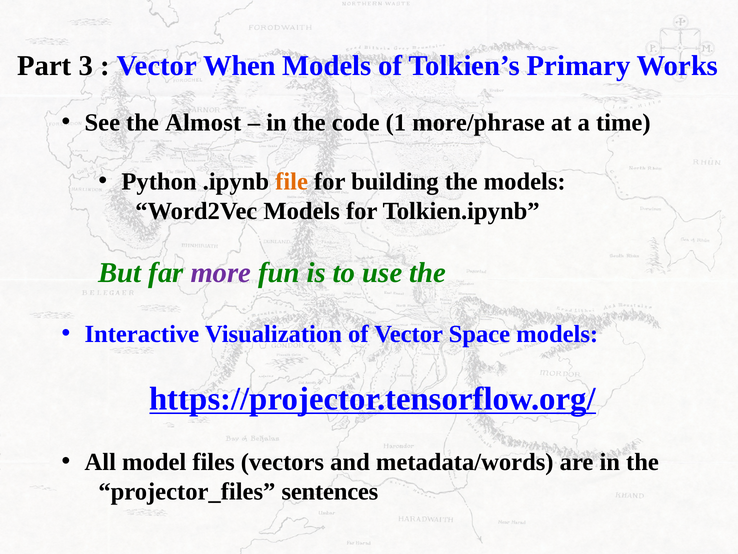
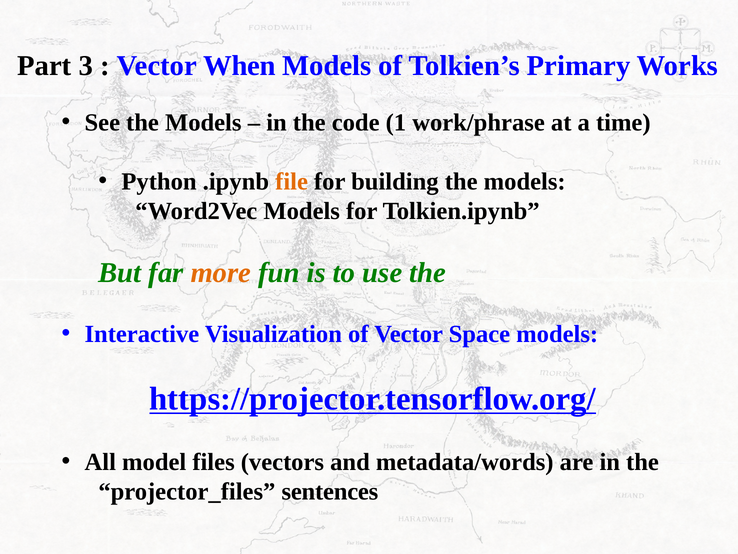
See the Almost: Almost -> Models
more/phrase: more/phrase -> work/phrase
more colour: purple -> orange
